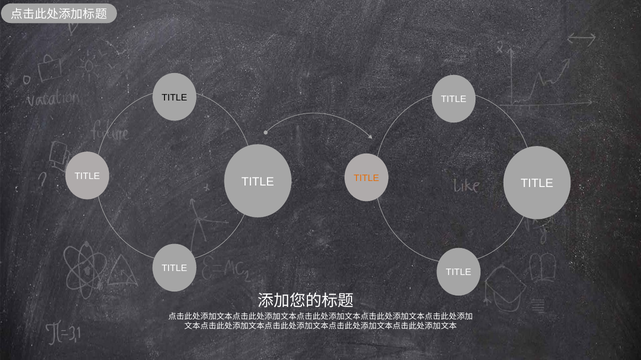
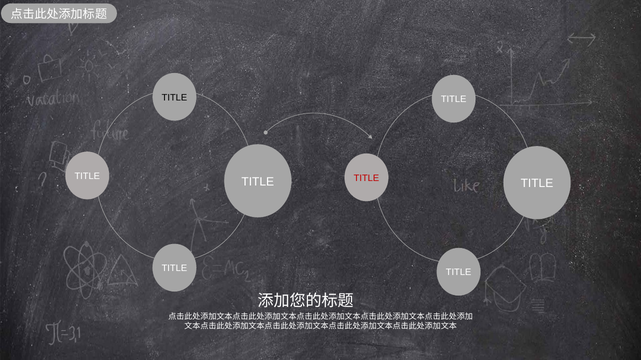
TITLE at (366, 178) colour: orange -> red
